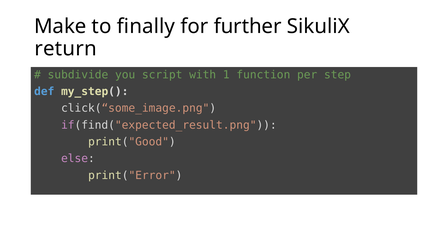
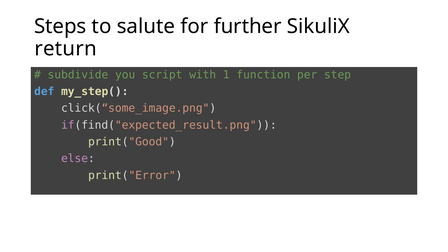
Make: Make -> Steps
finally: finally -> salute
